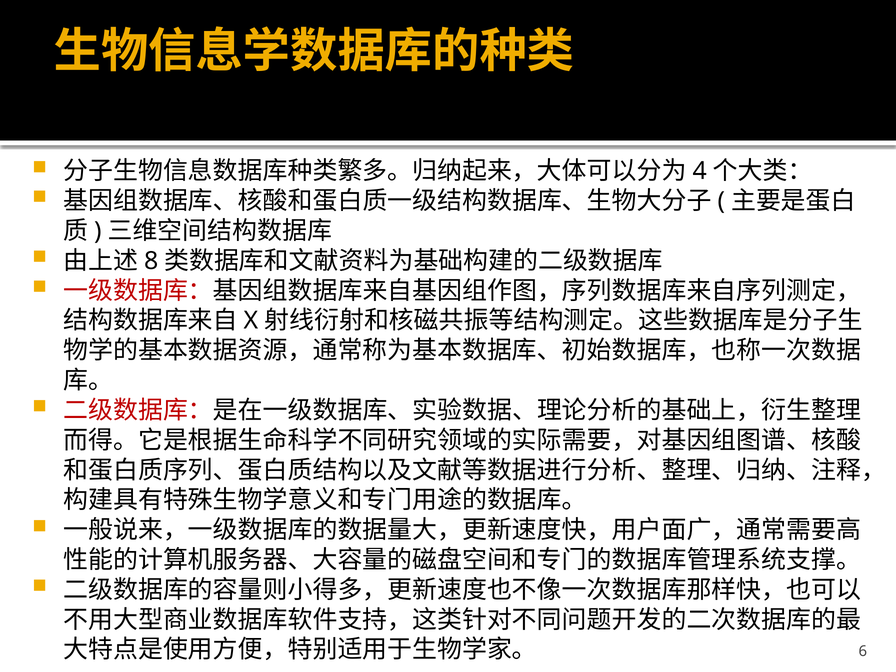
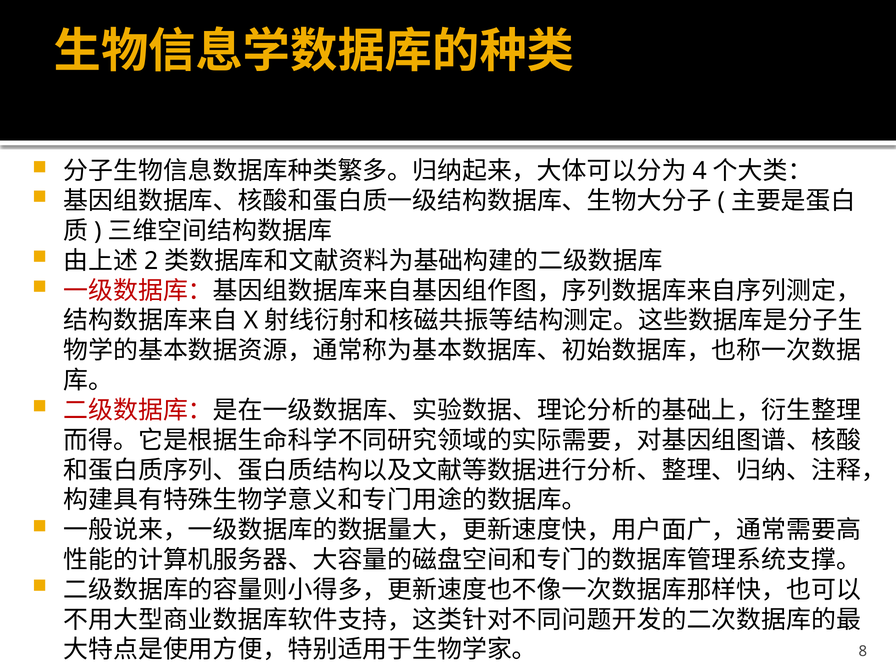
8: 8 -> 2
6: 6 -> 8
